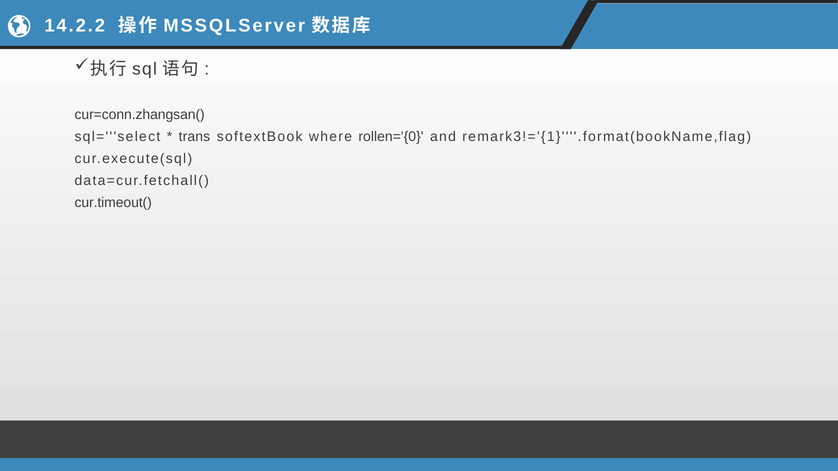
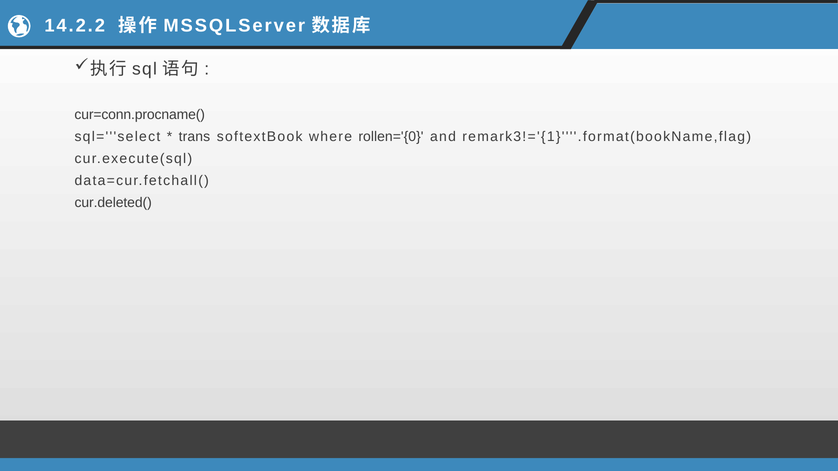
cur=conn.zhangsan(: cur=conn.zhangsan( -> cur=conn.procname(
cur.timeout(: cur.timeout( -> cur.deleted(
